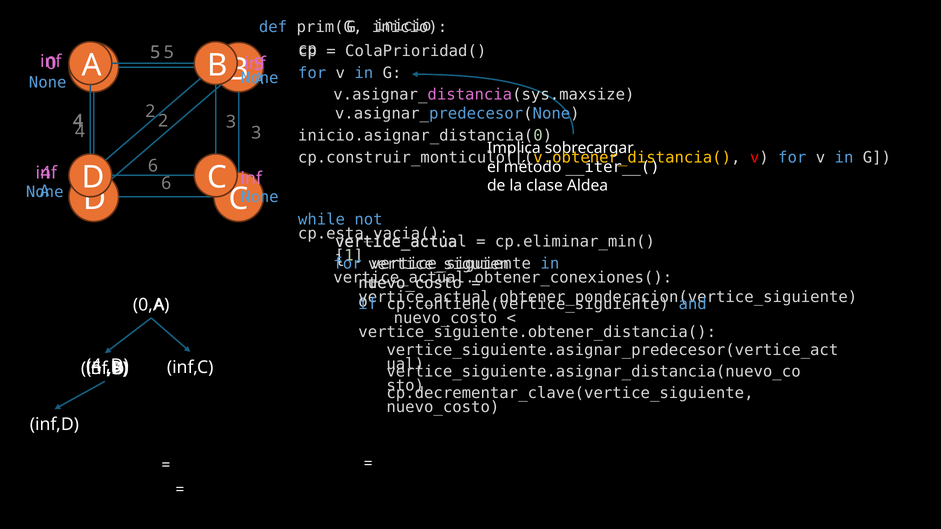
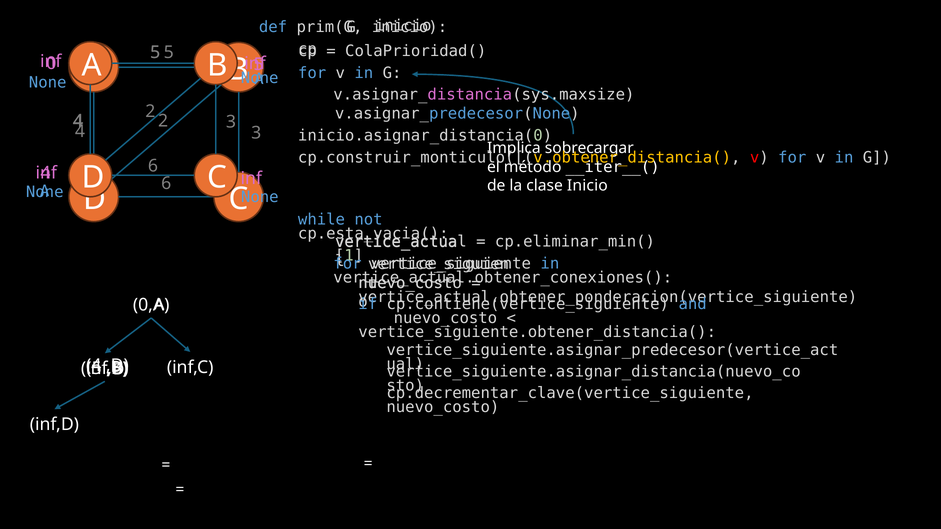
clase Aldea: Aldea -> Inicio
